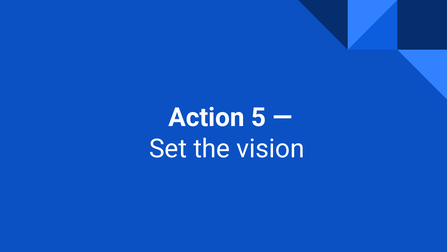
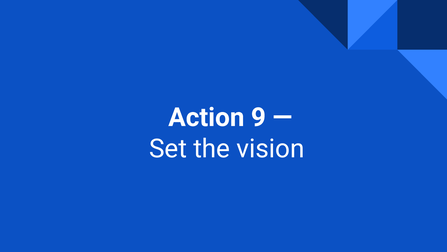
5: 5 -> 9
